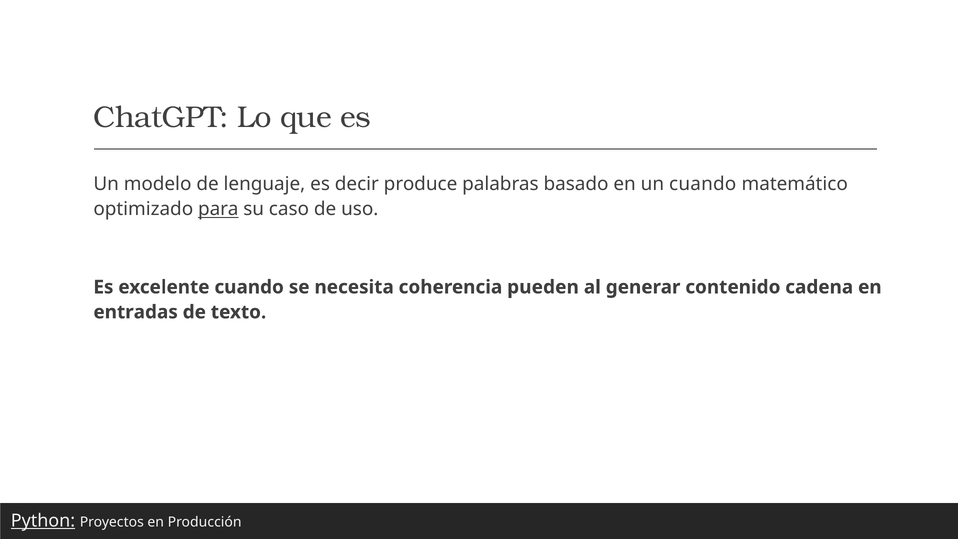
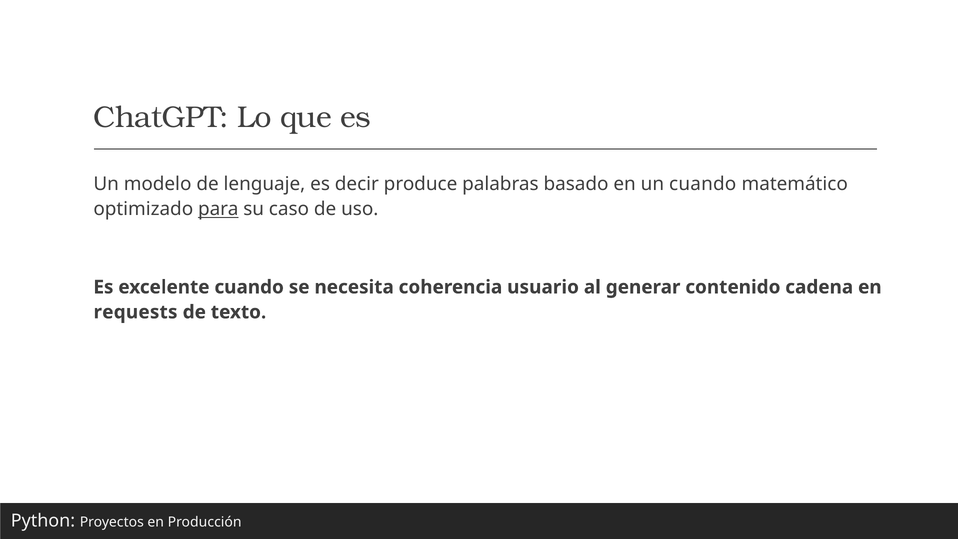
pueden: pueden -> usuario
entradas: entradas -> requests
Python underline: present -> none
